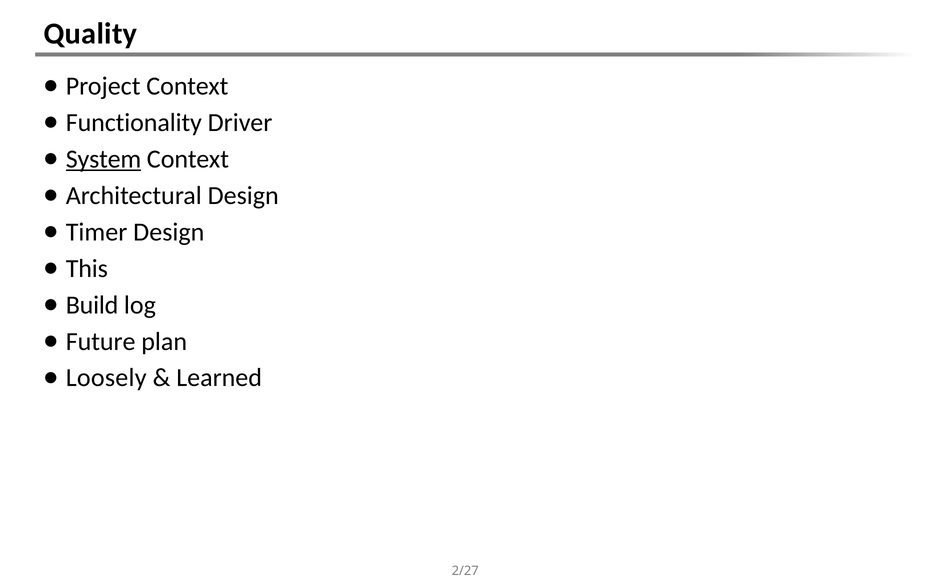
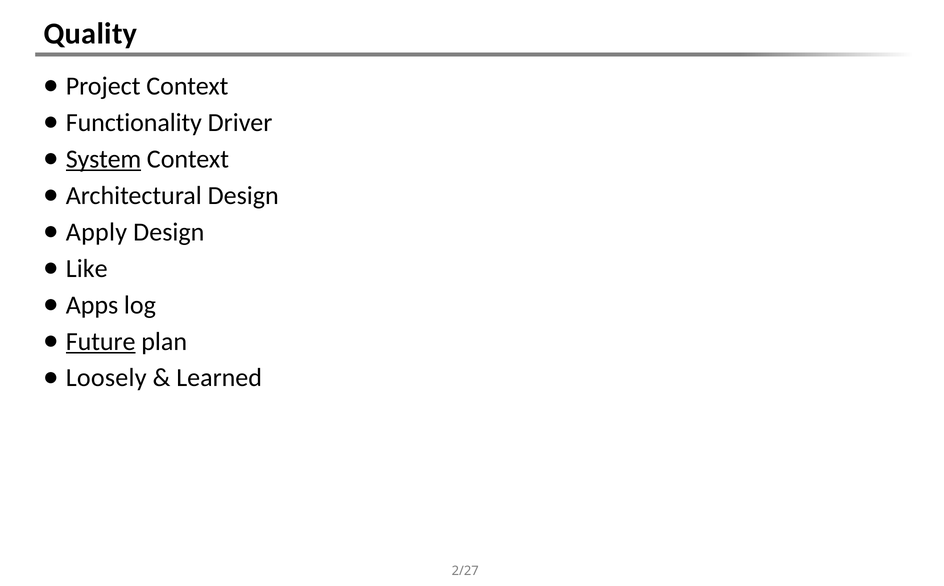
Timer: Timer -> Apply
This: This -> Like
Build: Build -> Apps
Future underline: none -> present
